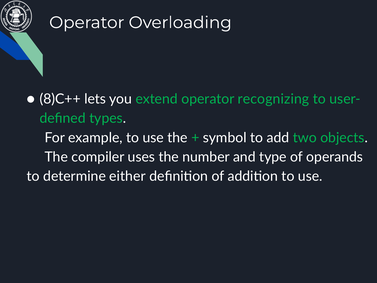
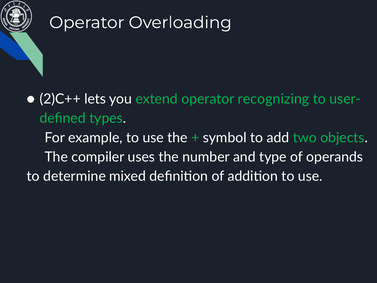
8)C++: 8)C++ -> 2)C++
either: either -> mixed
